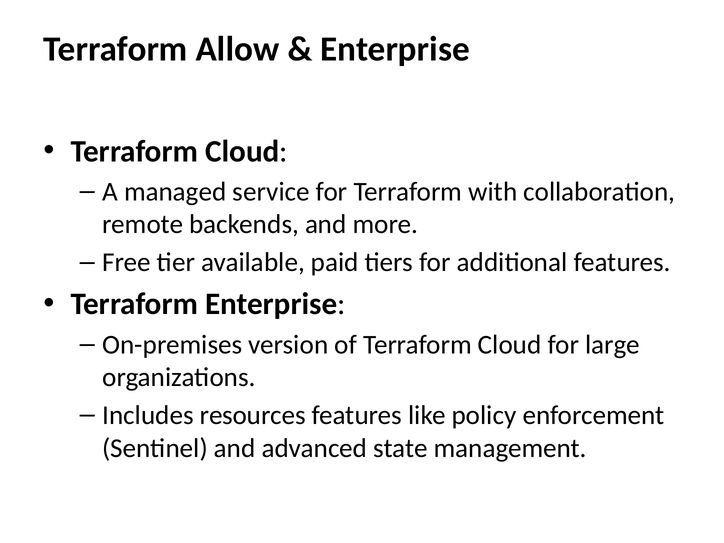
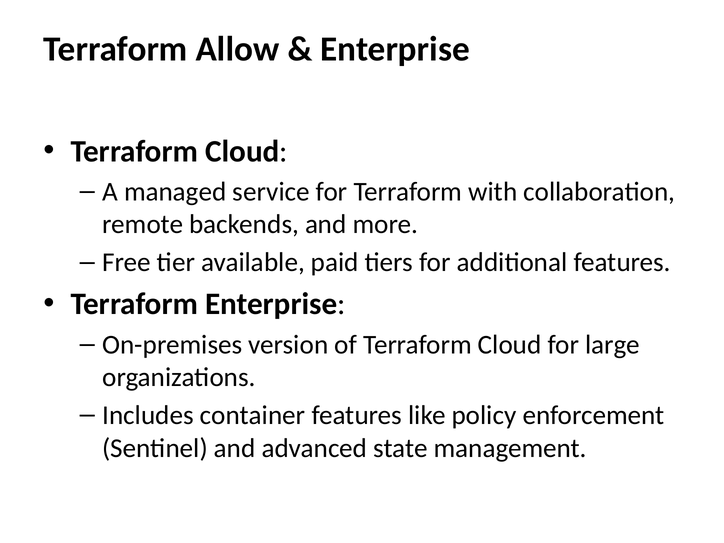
resources: resources -> container
